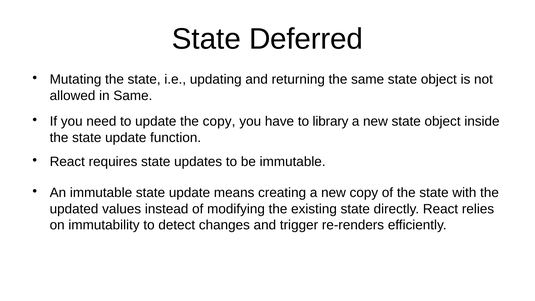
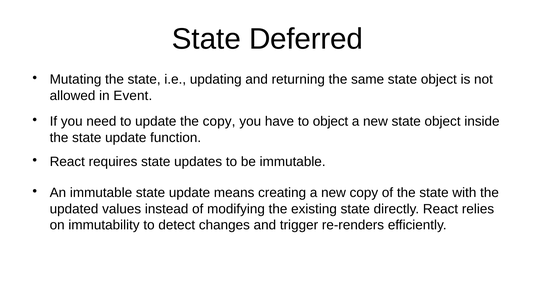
in Same: Same -> Event
to library: library -> object
